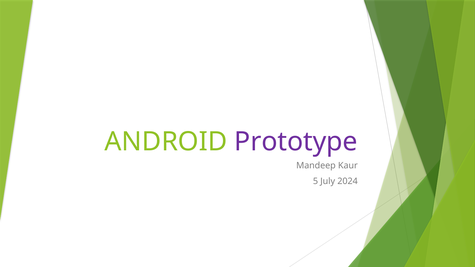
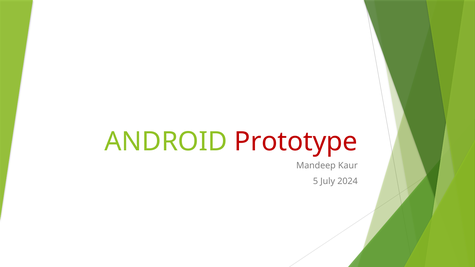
Prototype colour: purple -> red
